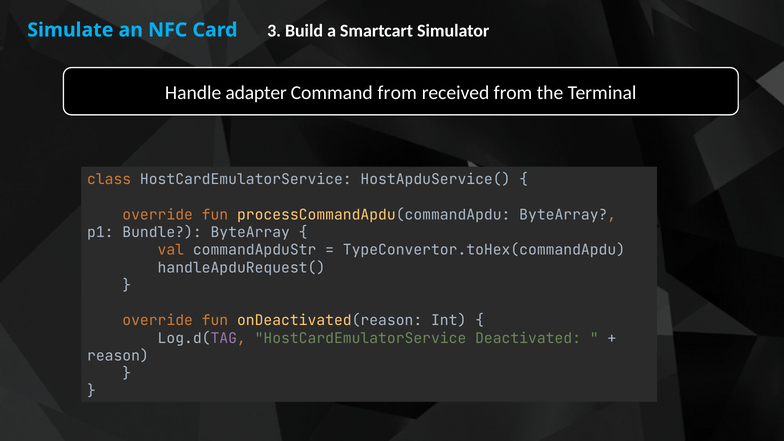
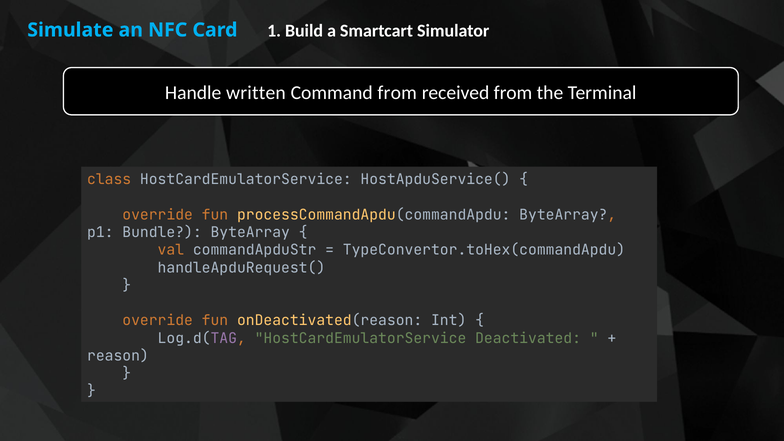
3: 3 -> 1
adapter: adapter -> written
